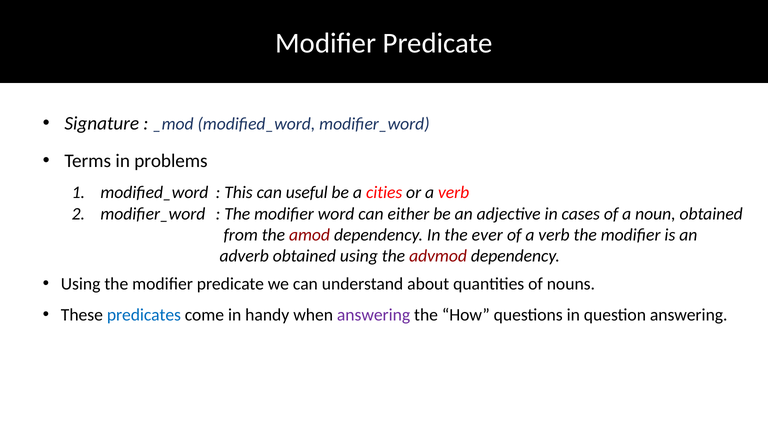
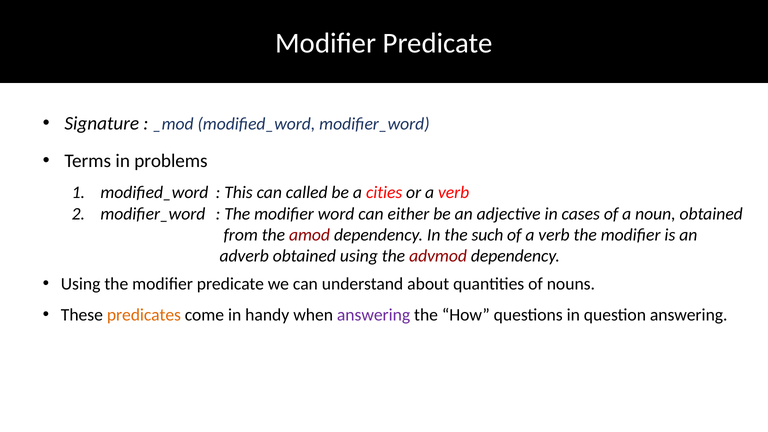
useful: useful -> called
ever: ever -> such
predicates colour: blue -> orange
